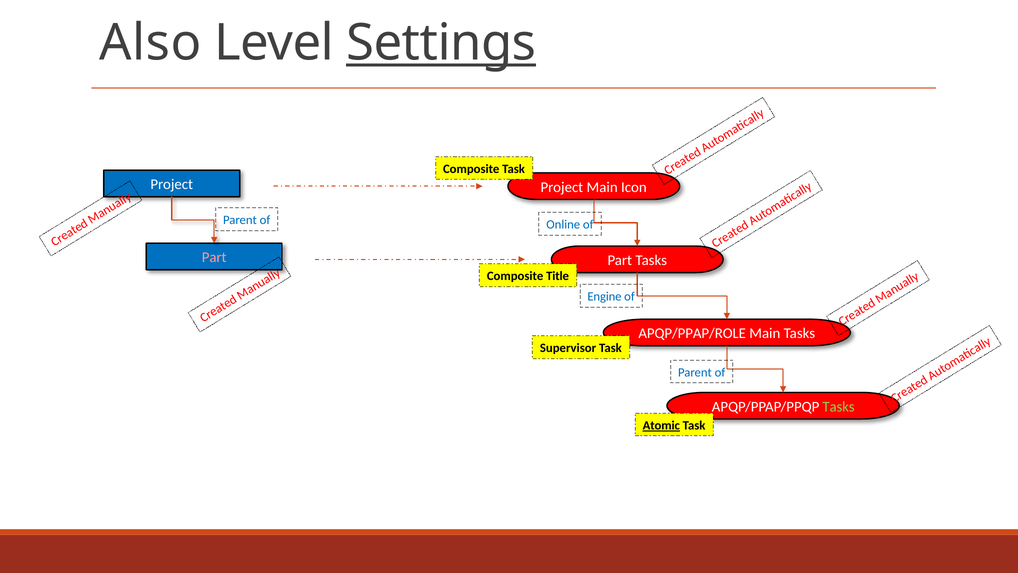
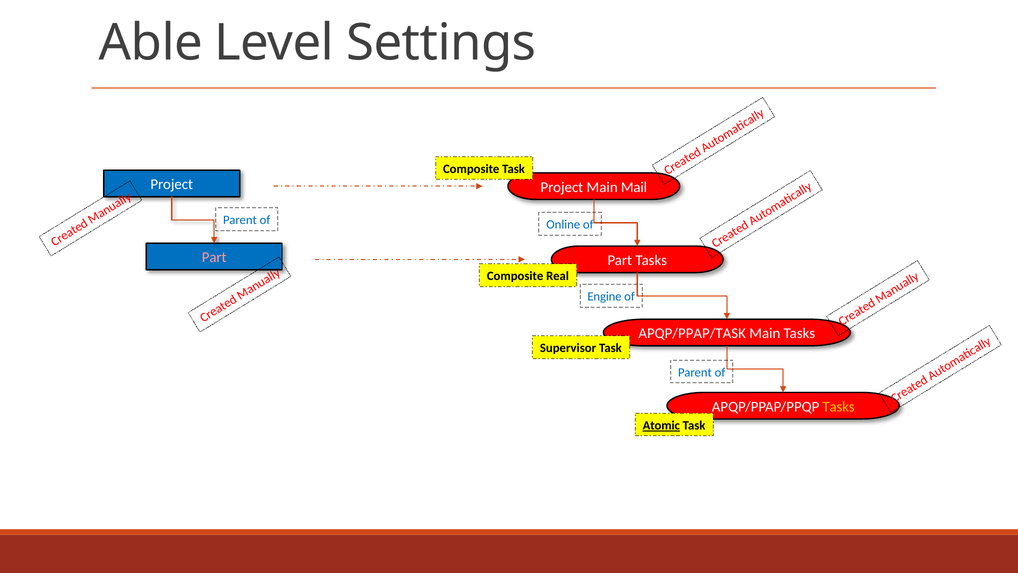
Also: Also -> Able
Settings underline: present -> none
Icon: Icon -> Mail
Title: Title -> Real
APQP/PPAP/ROLE: APQP/PPAP/ROLE -> APQP/PPAP/TASK
Tasks at (839, 406) colour: light green -> yellow
